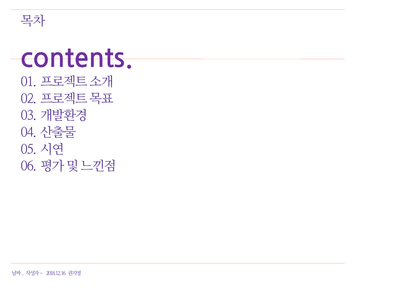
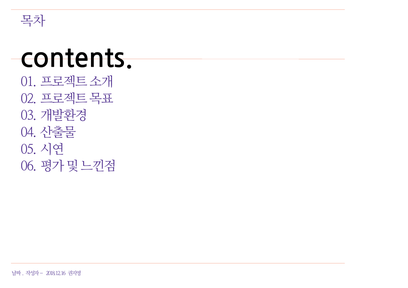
contents colour: purple -> black
